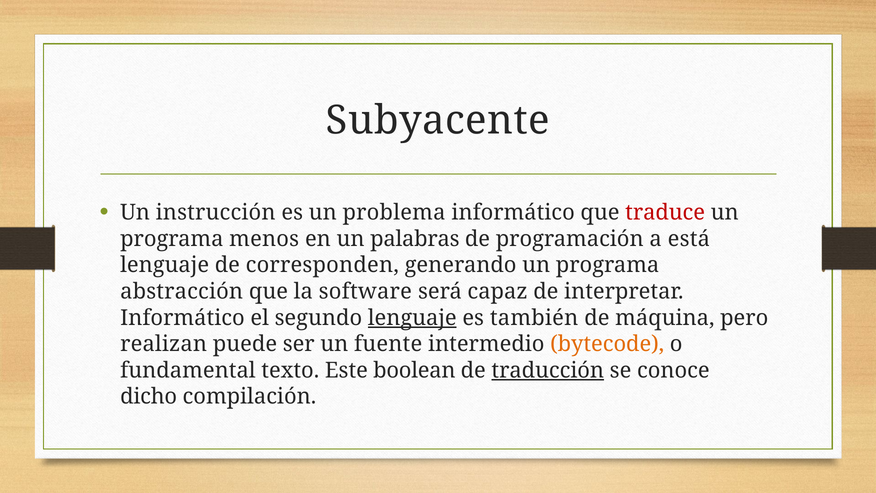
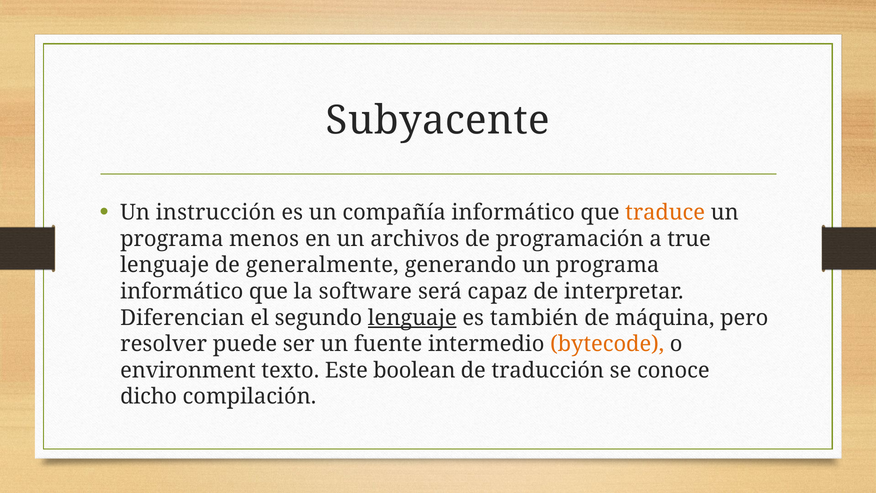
problema: problema -> compañía
traduce colour: red -> orange
palabras: palabras -> archivos
está: está -> true
corresponden: corresponden -> generalmente
abstracción at (182, 291): abstracción -> informático
Informático at (182, 318): Informático -> Diferencian
realizan: realizan -> resolver
fundamental: fundamental -> environment
traducción underline: present -> none
